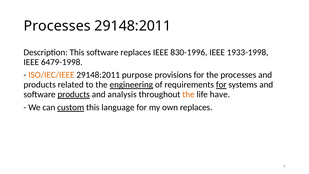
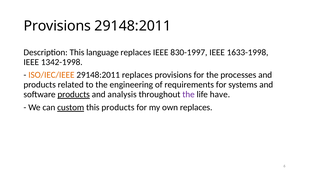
Processes at (57, 26): Processes -> Provisions
This software: software -> language
830-1996: 830-1996 -> 830-1997
1933-1998: 1933-1998 -> 1633-1998
6479-1998: 6479-1998 -> 1342-1998
29148:2011 purpose: purpose -> replaces
engineering underline: present -> none
for at (221, 85) underline: present -> none
the at (189, 94) colour: orange -> purple
this language: language -> products
